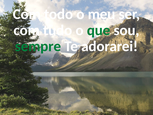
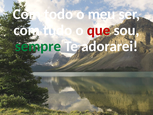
que colour: green -> red
